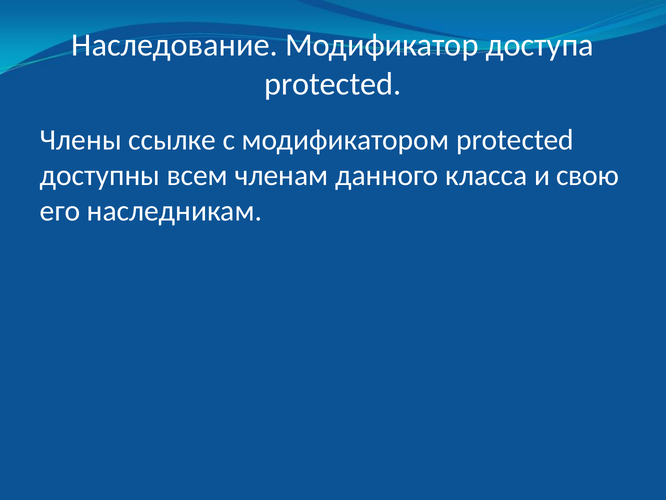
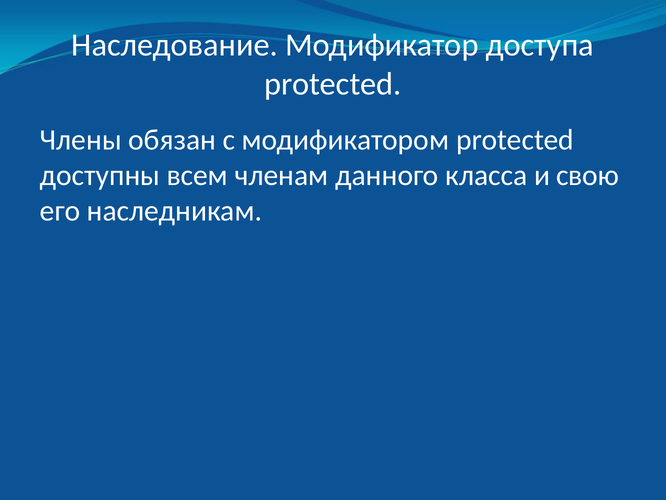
ссылке: ссылке -> обязан
